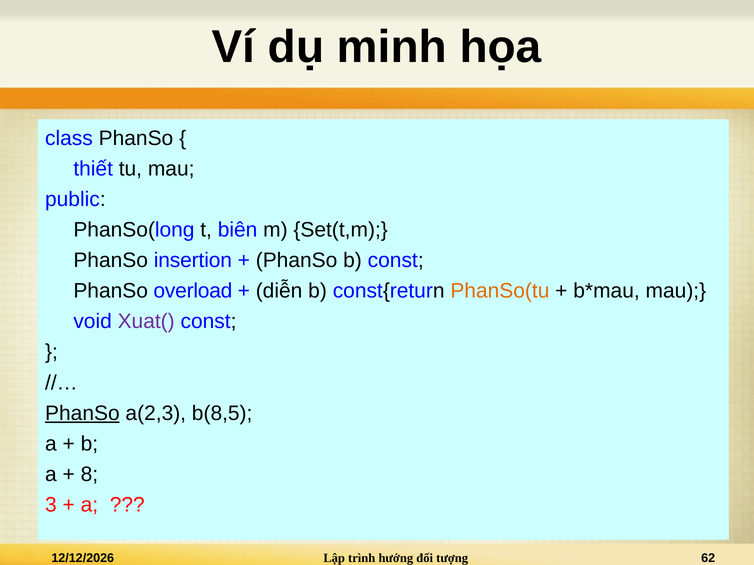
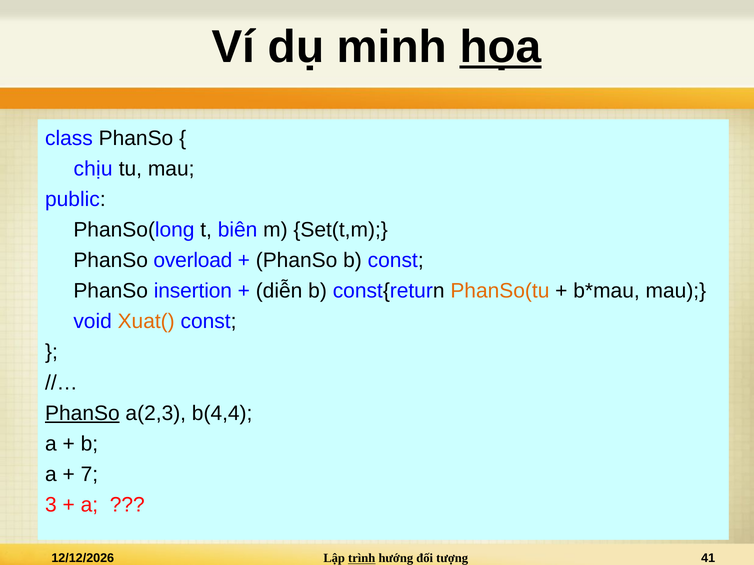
họa underline: none -> present
thiết: thiết -> chịu
insertion: insertion -> overload
overload: overload -> insertion
Xuat( colour: purple -> orange
b(8,5: b(8,5 -> b(4,4
8: 8 -> 7
trình underline: none -> present
62: 62 -> 41
